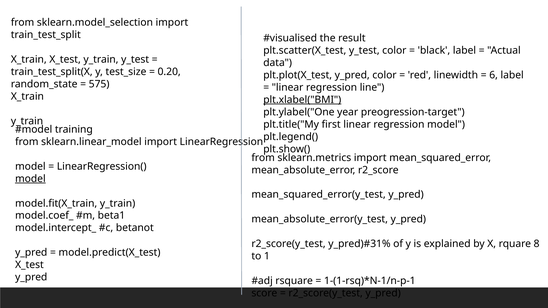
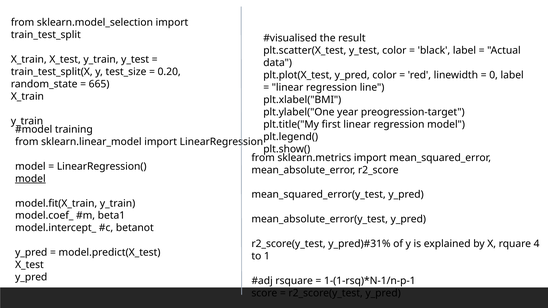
6: 6 -> 0
575: 575 -> 665
plt.xlabel("BMI underline: present -> none
8: 8 -> 4
